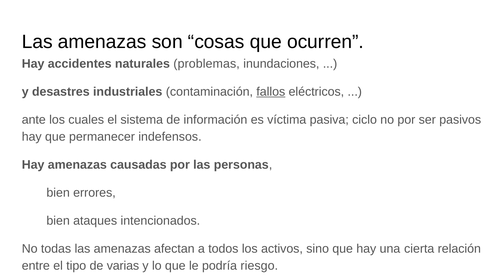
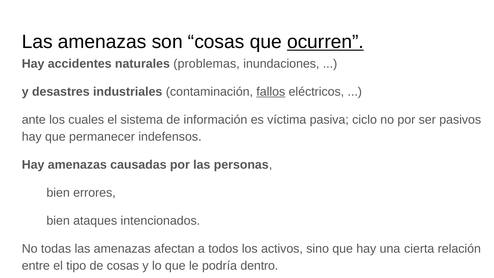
ocurren underline: none -> present
de varias: varias -> cosas
riesgo: riesgo -> dentro
